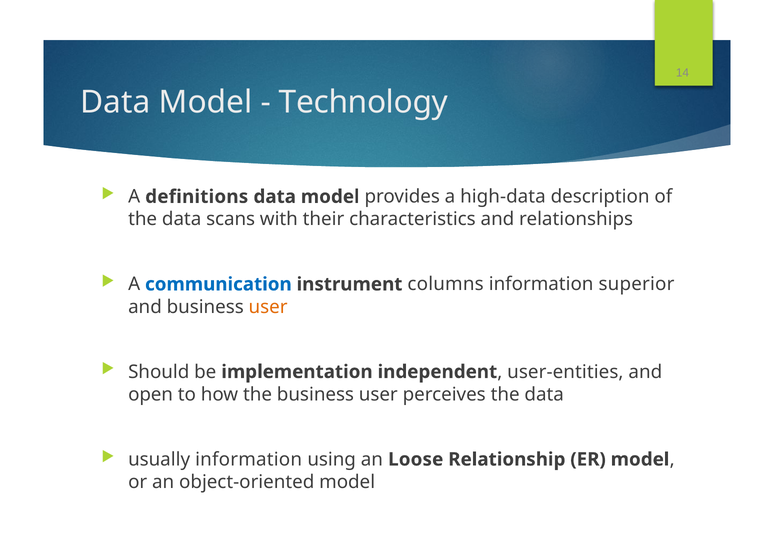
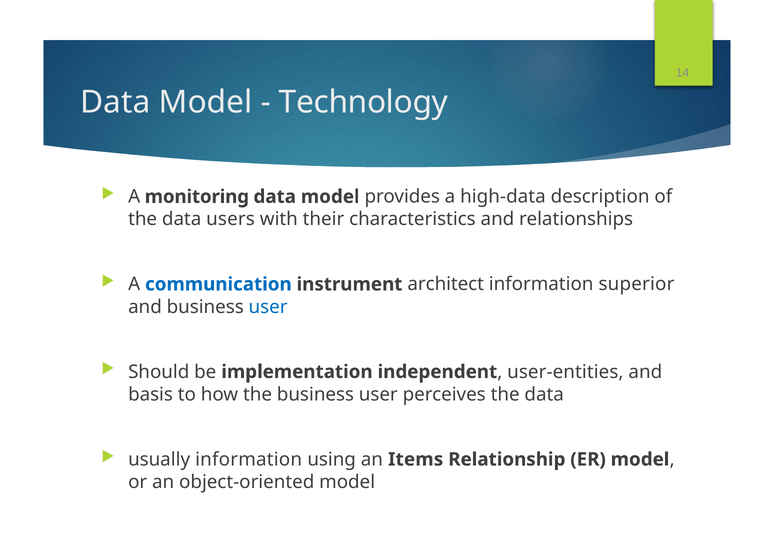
definitions: definitions -> monitoring
scans: scans -> users
columns: columns -> architect
user at (268, 307) colour: orange -> blue
open: open -> basis
Loose: Loose -> Items
